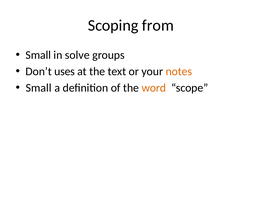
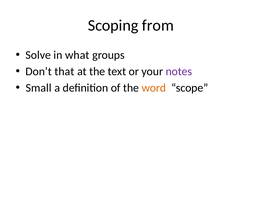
Small at (38, 55): Small -> Solve
solve: solve -> what
uses: uses -> that
notes colour: orange -> purple
